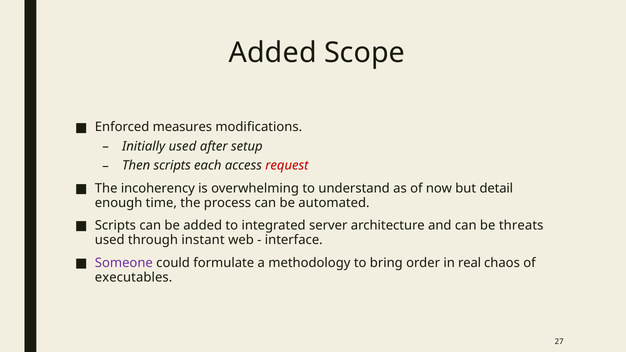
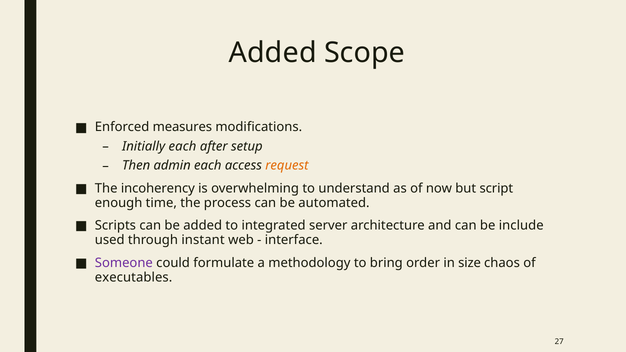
Initially used: used -> each
Then scripts: scripts -> admin
request colour: red -> orange
detail: detail -> script
threats: threats -> include
real: real -> size
